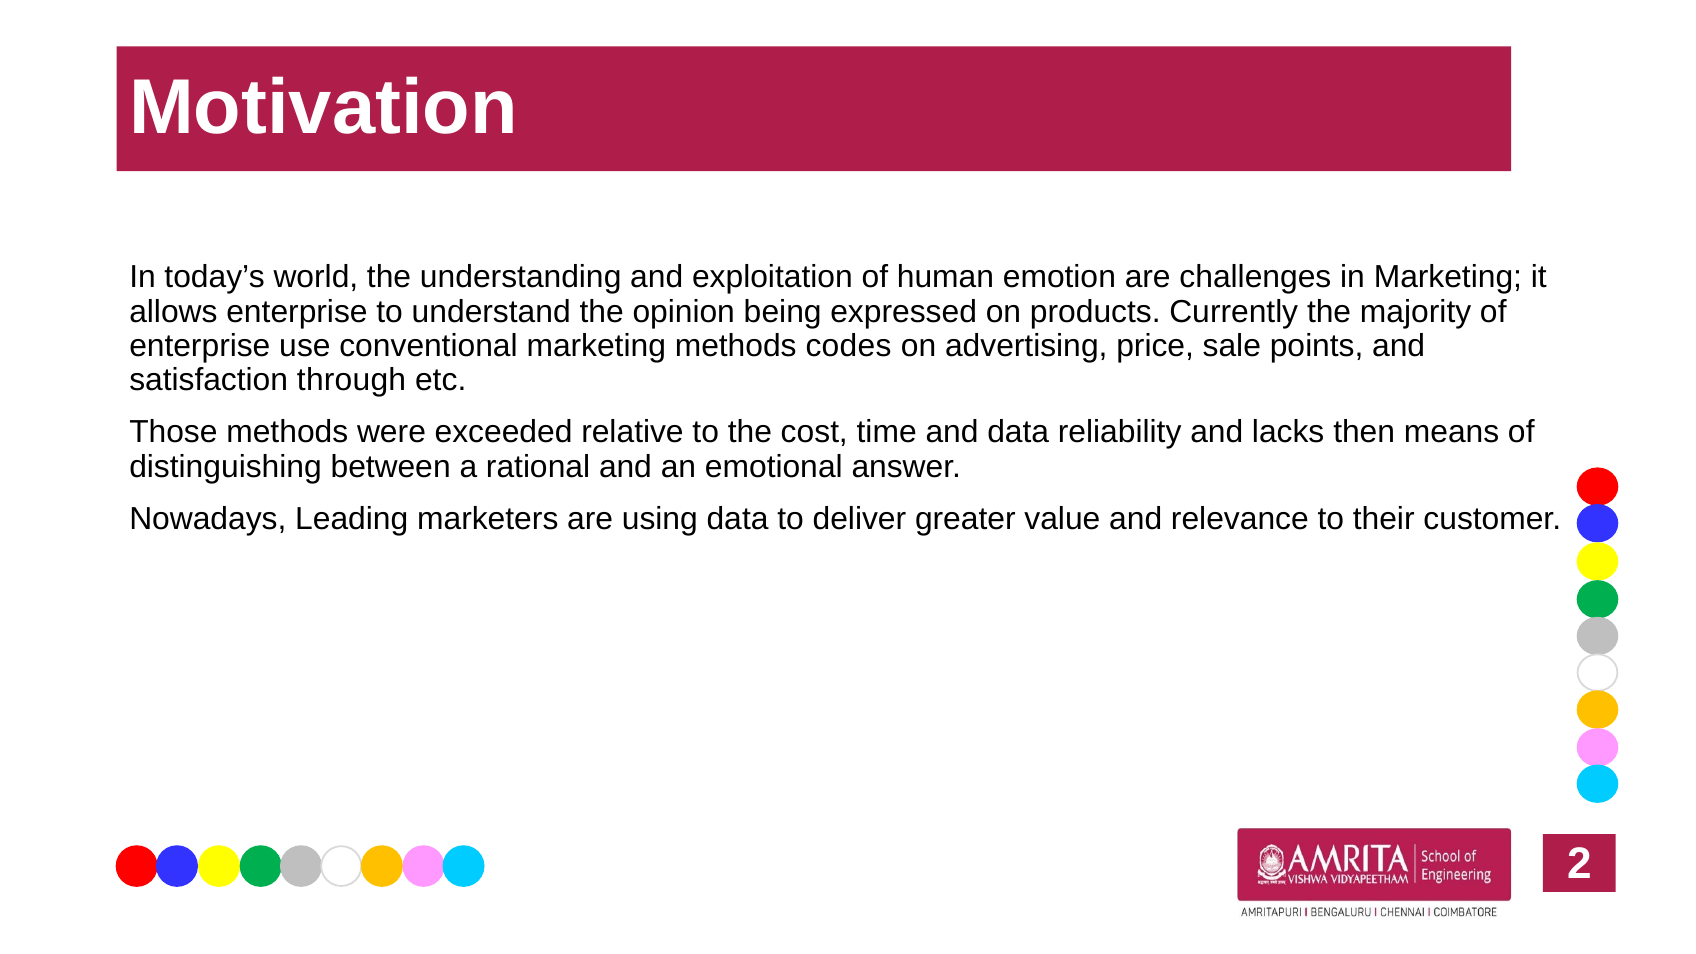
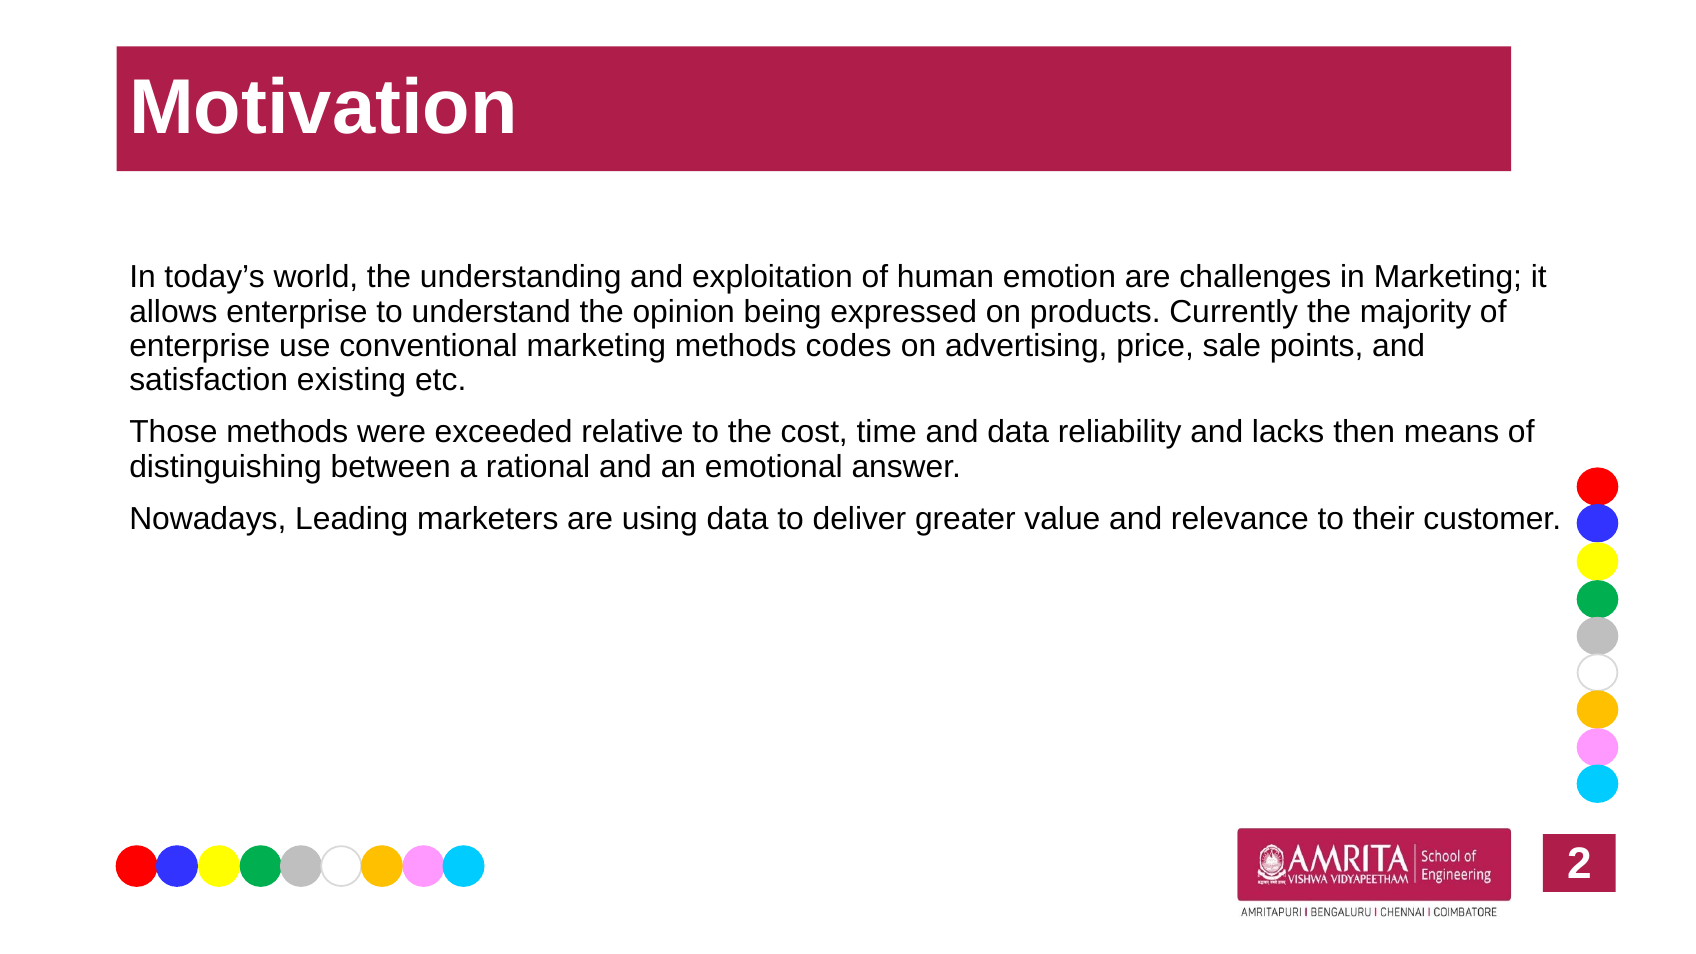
through: through -> existing
